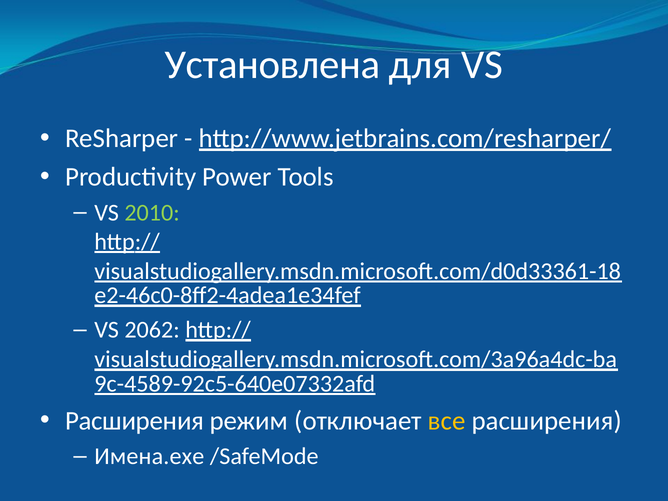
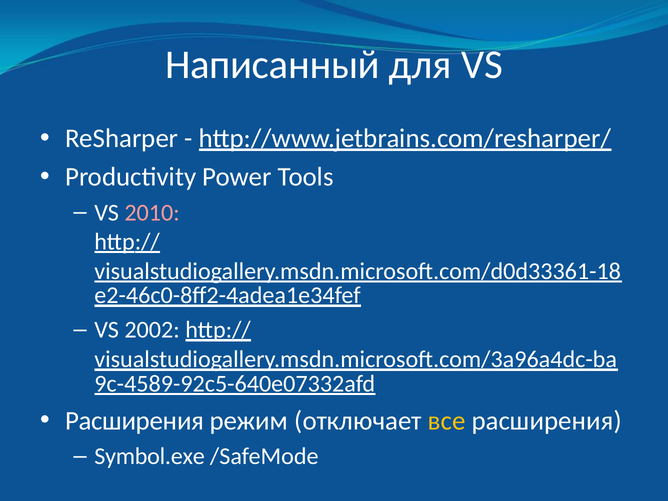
Установлена: Установлена -> Написанный
2010 colour: light green -> pink
2062: 2062 -> 2002
Имена.exe: Имена.exe -> Symbol.exe
